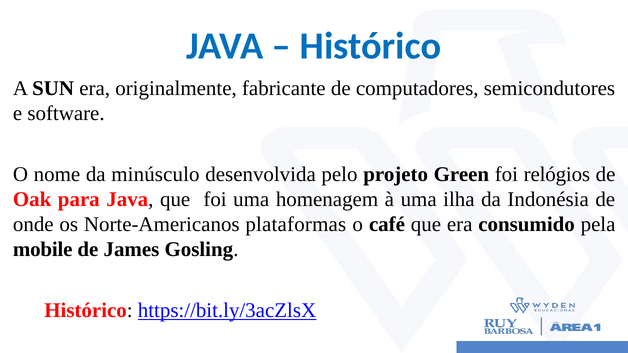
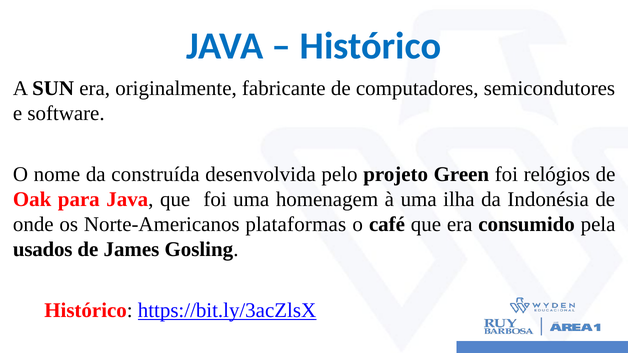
minúsculo: minúsculo -> construída
mobile: mobile -> usados
